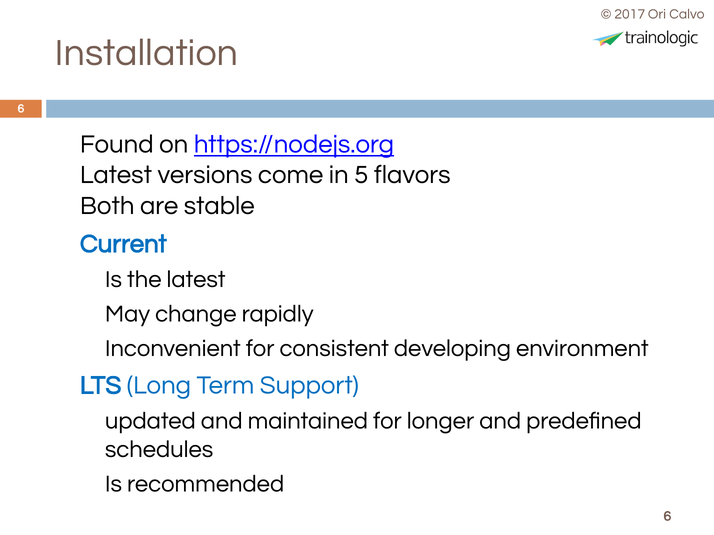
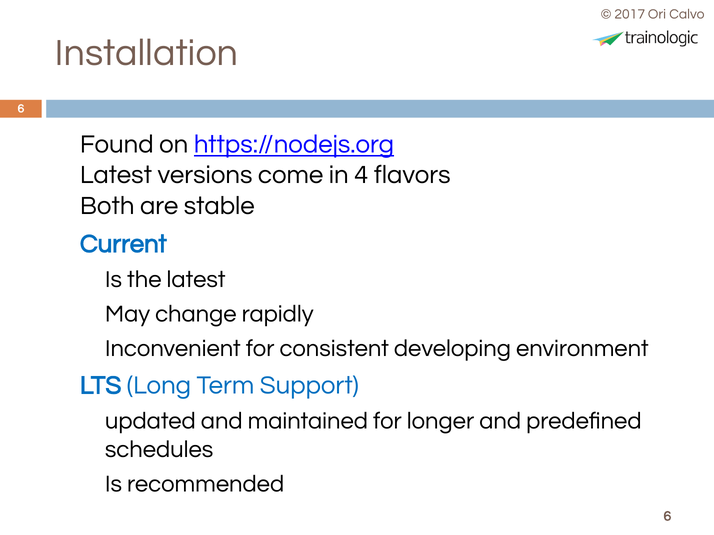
5: 5 -> 4
